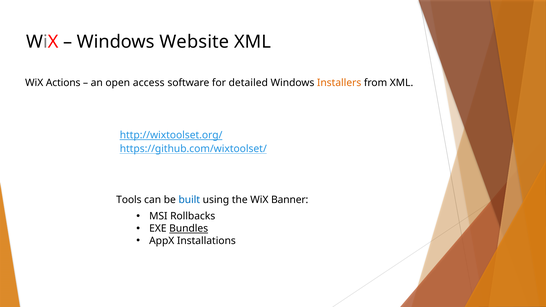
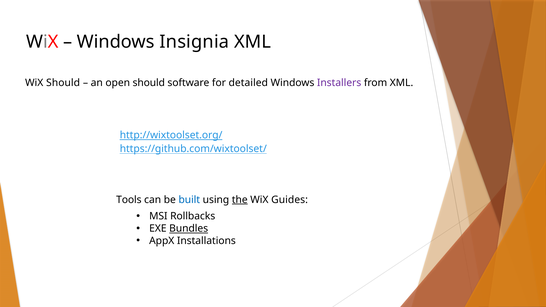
Website: Website -> Insignia
WiX Actions: Actions -> Should
open access: access -> should
Installers colour: orange -> purple
the underline: none -> present
Banner: Banner -> Guides
